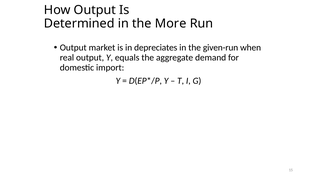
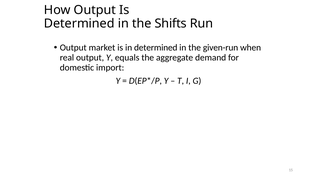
More: More -> Shifts
in depreciates: depreciates -> determined
